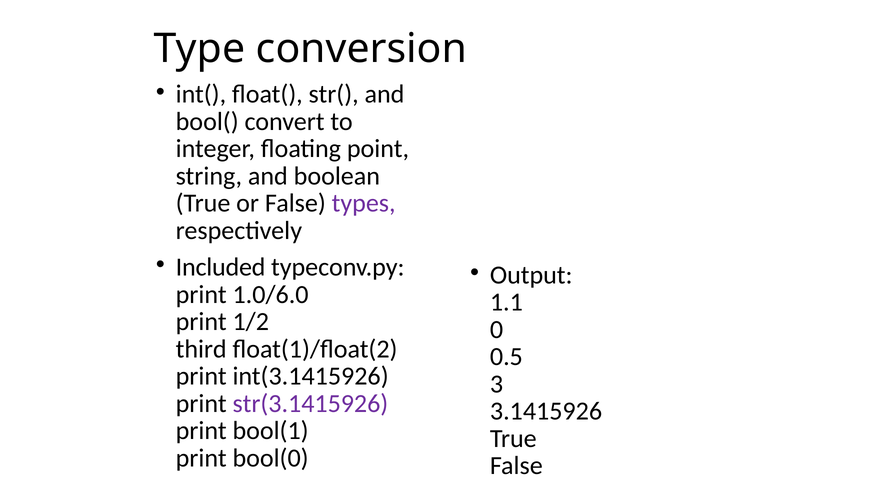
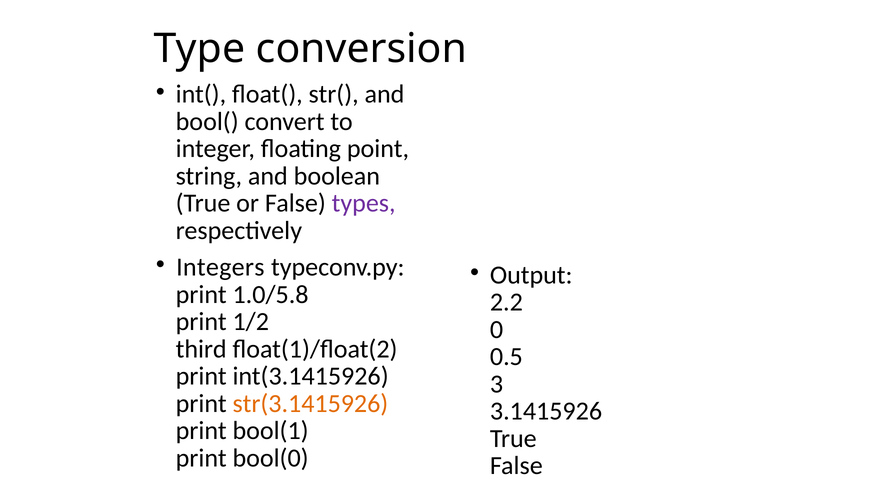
Included: Included -> Integers
1.0/6.0: 1.0/6.0 -> 1.0/5.8
1.1: 1.1 -> 2.2
str(3.1415926 colour: purple -> orange
